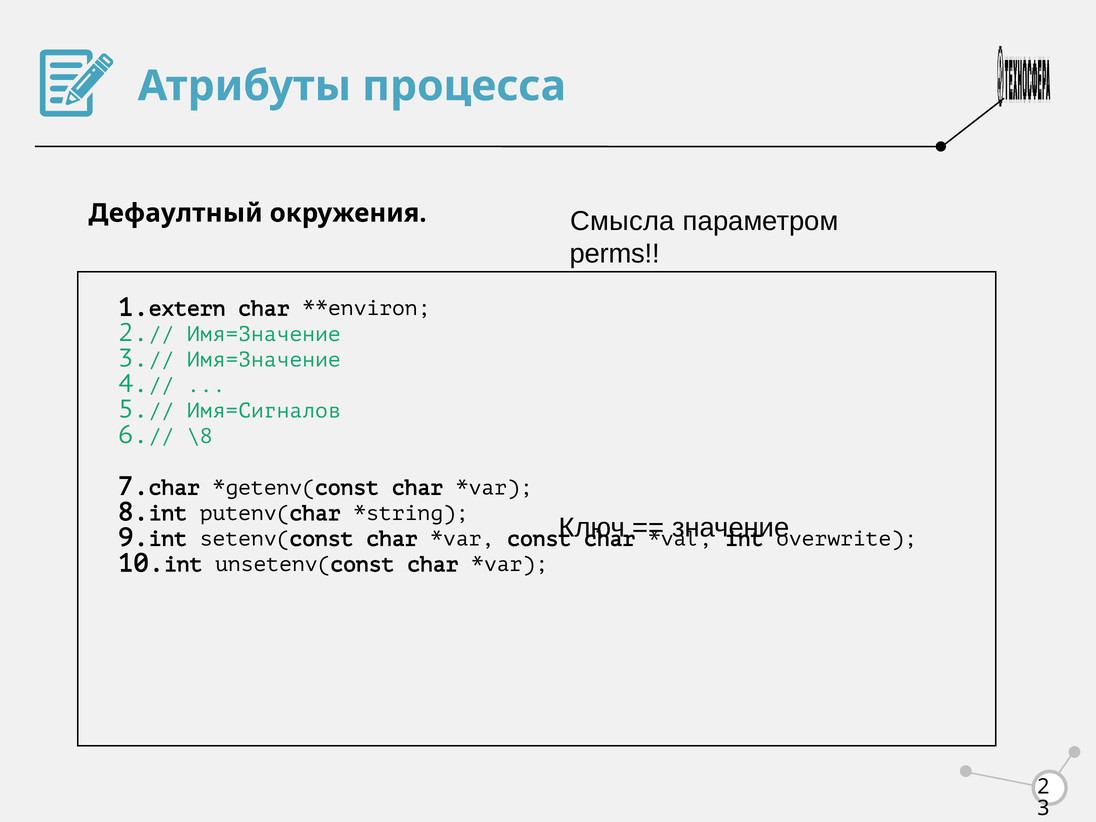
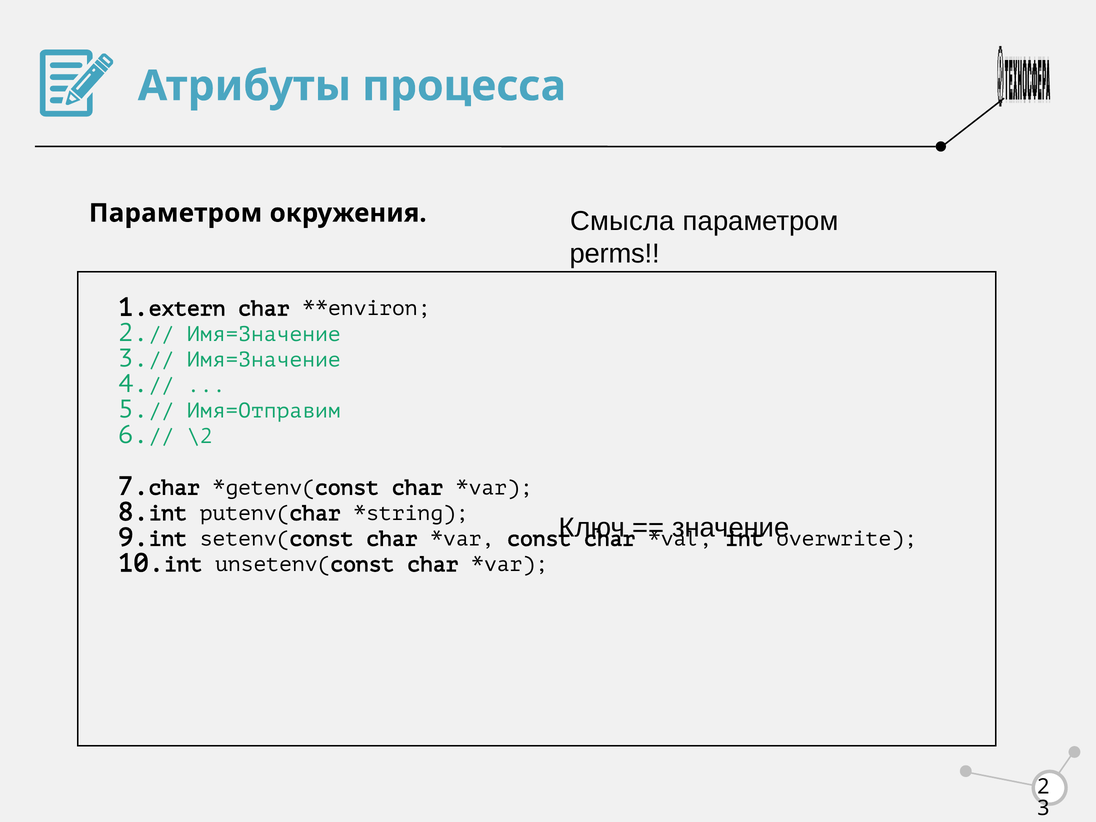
Дефаултный at (176, 213): Дефаултный -> Параметром
Имя=Сигналов: Имя=Сигналов -> Имя=Отправим
\8: \8 -> \2
